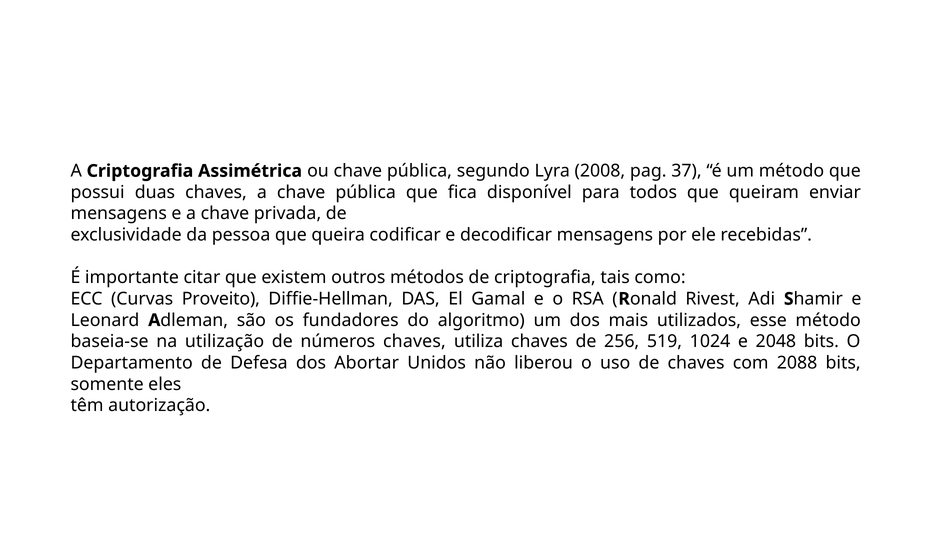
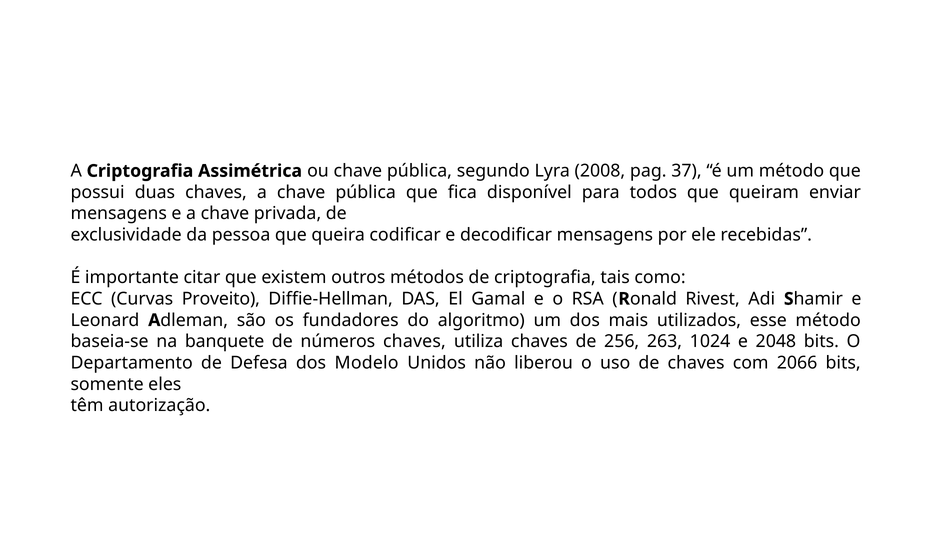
utilização: utilização -> banquete
519: 519 -> 263
Abortar: Abortar -> Modelo
2088: 2088 -> 2066
